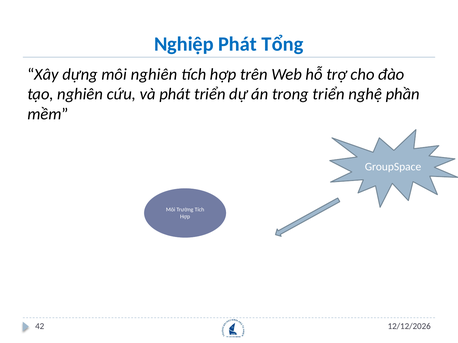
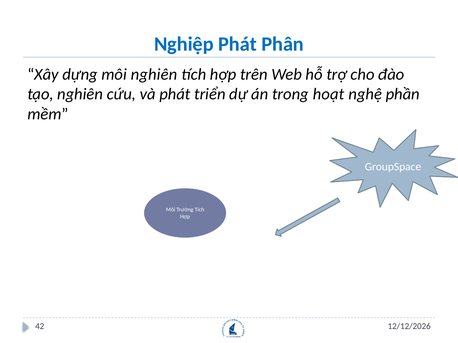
Tổng: Tổng -> Phân
trong triển: triển -> hoạt
